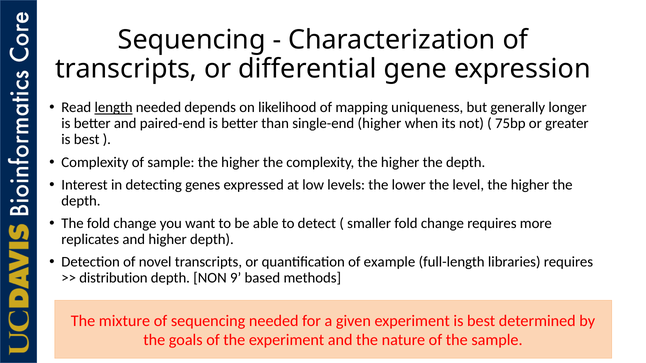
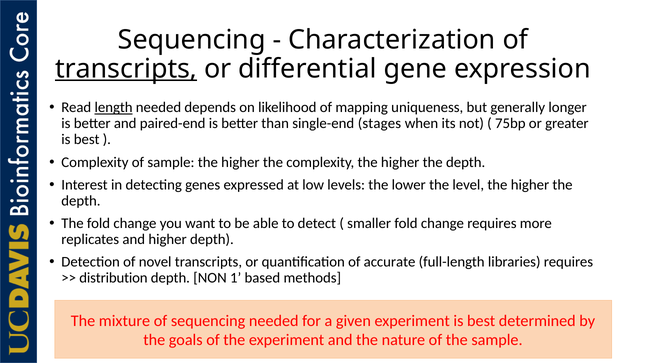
transcripts at (126, 69) underline: none -> present
single-end higher: higher -> stages
example: example -> accurate
9: 9 -> 1
